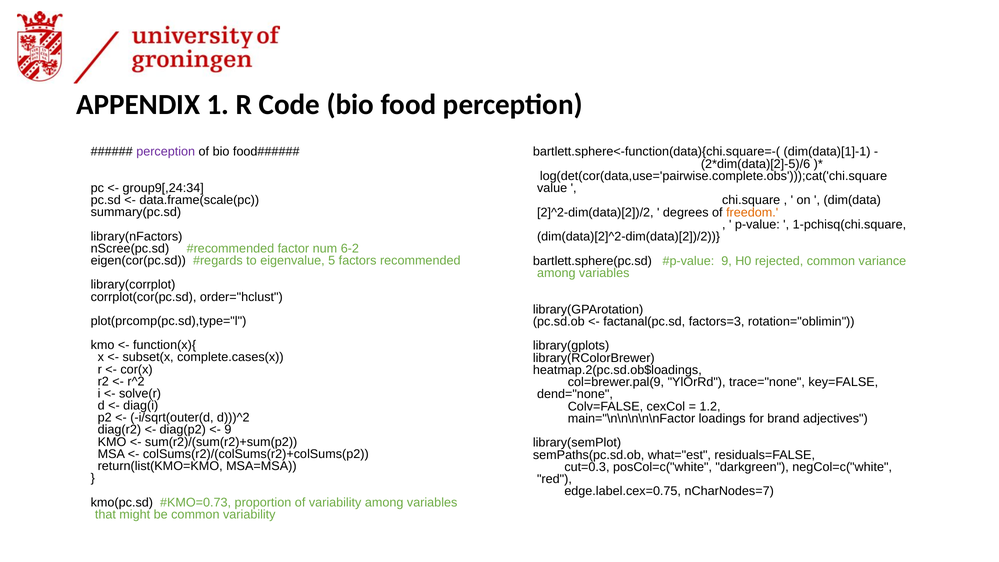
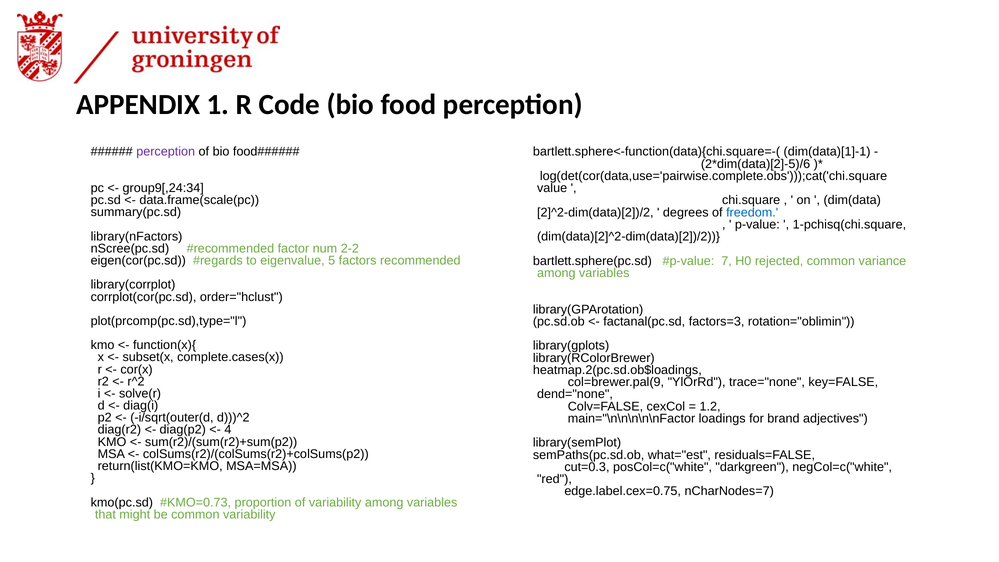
freedom colour: orange -> blue
6-2: 6-2 -> 2-2
9 at (727, 261): 9 -> 7
9 at (228, 430): 9 -> 4
